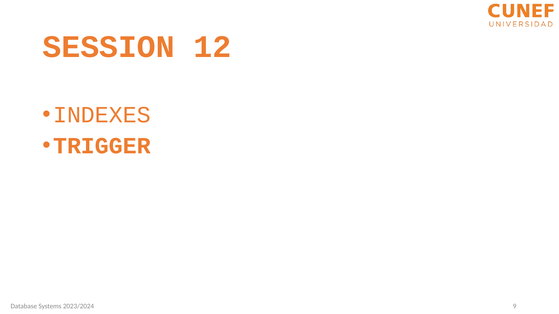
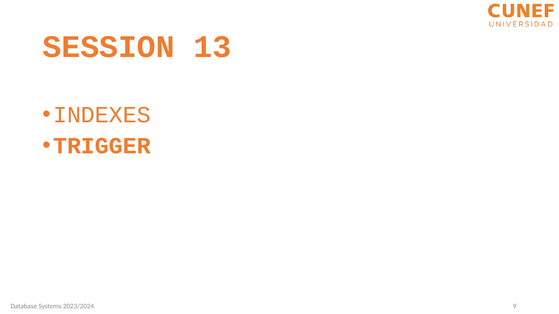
12: 12 -> 13
